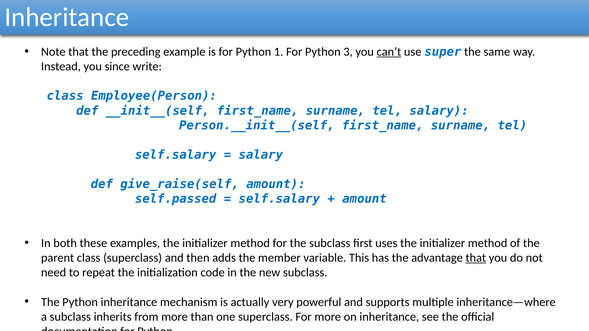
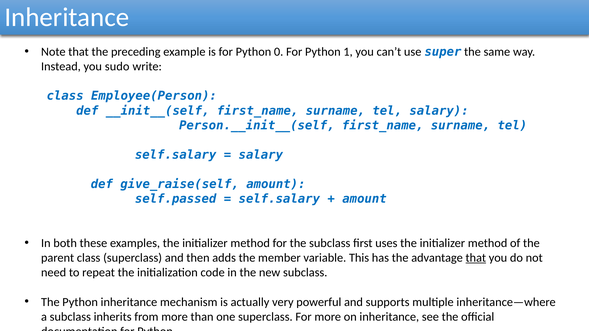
1: 1 -> 0
3: 3 -> 1
can’t underline: present -> none
since: since -> sudo
